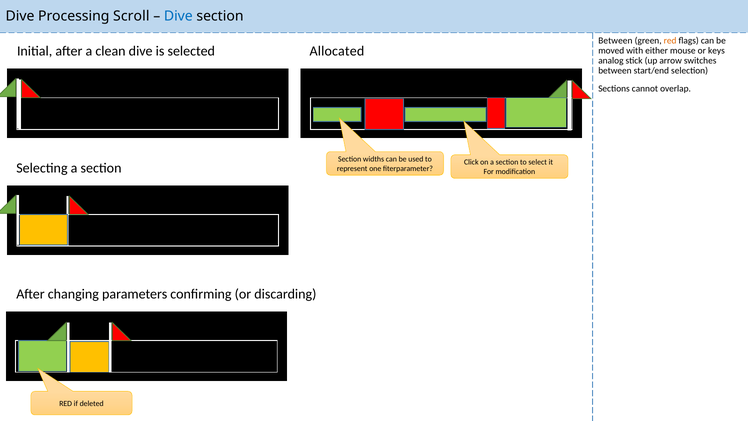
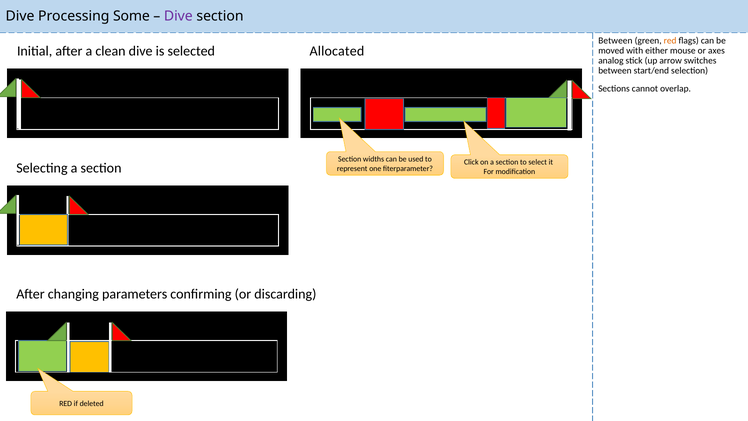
Scroll: Scroll -> Some
Dive at (178, 16) colour: blue -> purple
keys: keys -> axes
